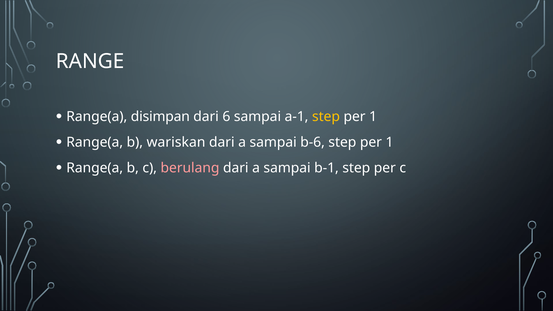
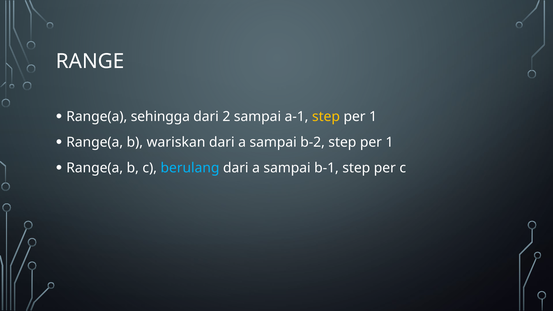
disimpan: disimpan -> sehingga
6: 6 -> 2
b-6: b-6 -> b-2
berulang colour: pink -> light blue
